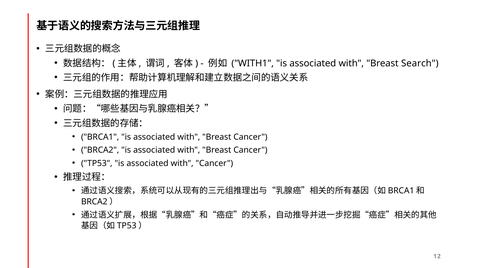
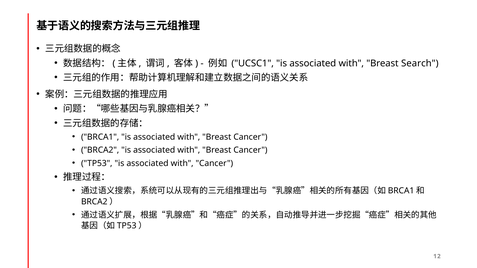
WITH1: WITH1 -> UCSC1
